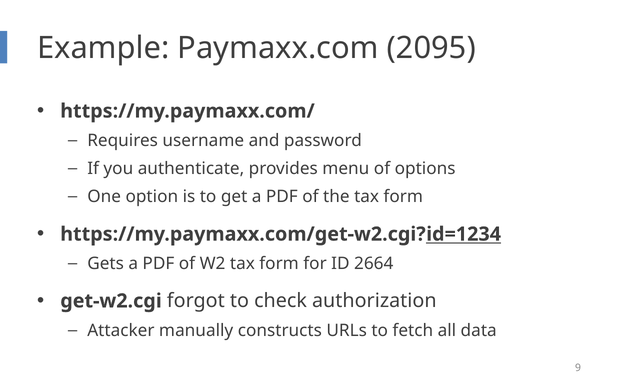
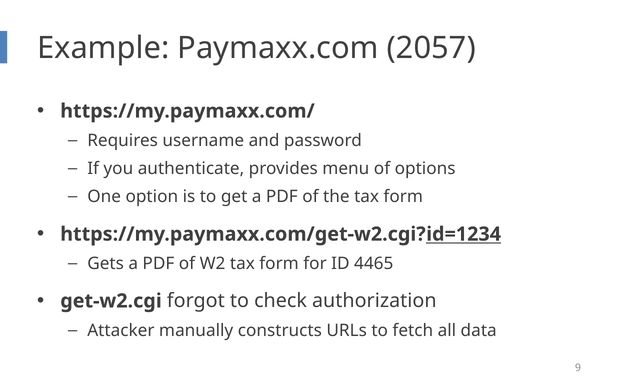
2095: 2095 -> 2057
2664: 2664 -> 4465
